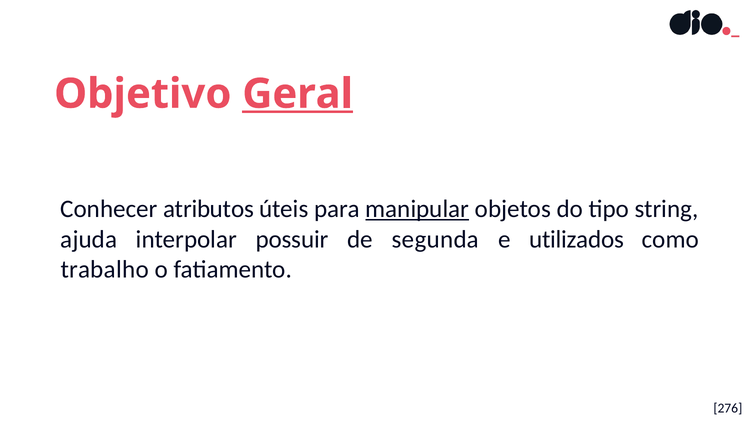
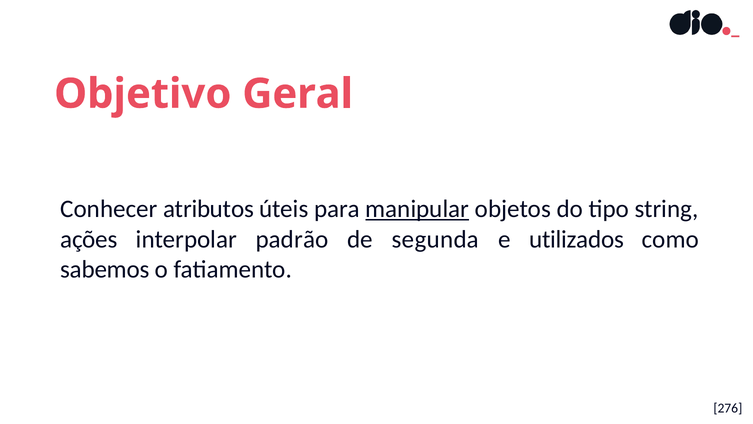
Geral underline: present -> none
ajuda: ajuda -> ações
possuir: possuir -> padrão
trabalho: trabalho -> sabemos
